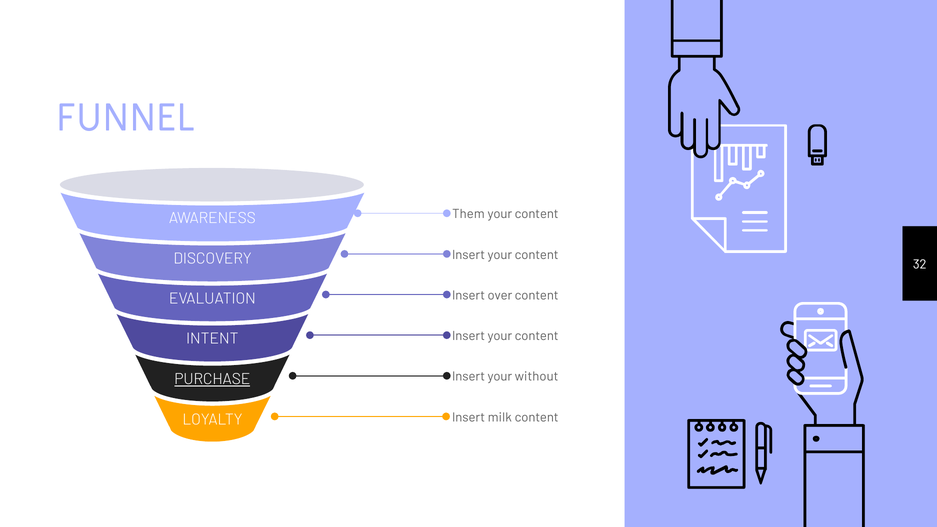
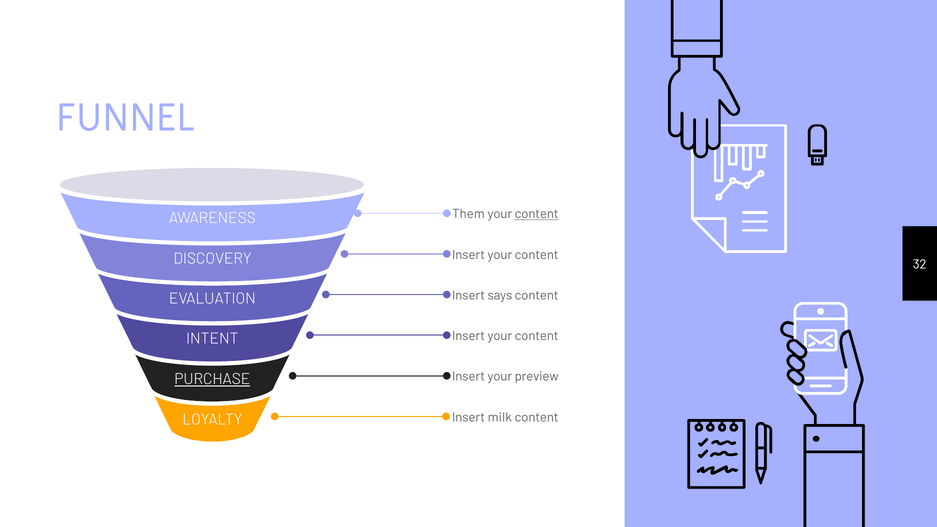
content at (537, 214) underline: none -> present
over: over -> says
without: without -> preview
